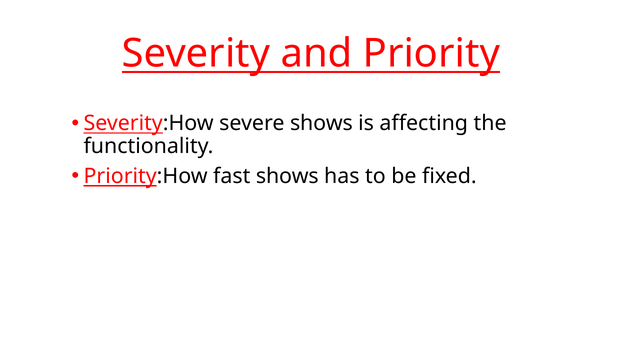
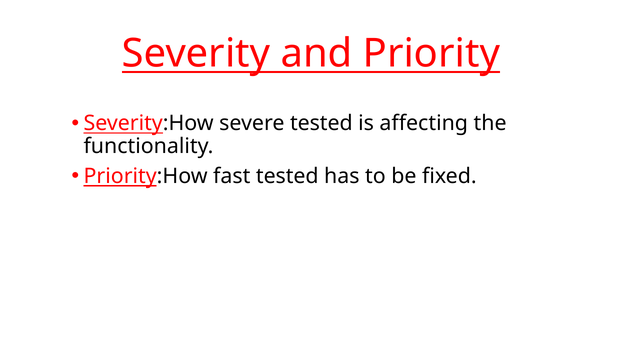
severe shows: shows -> tested
fast shows: shows -> tested
